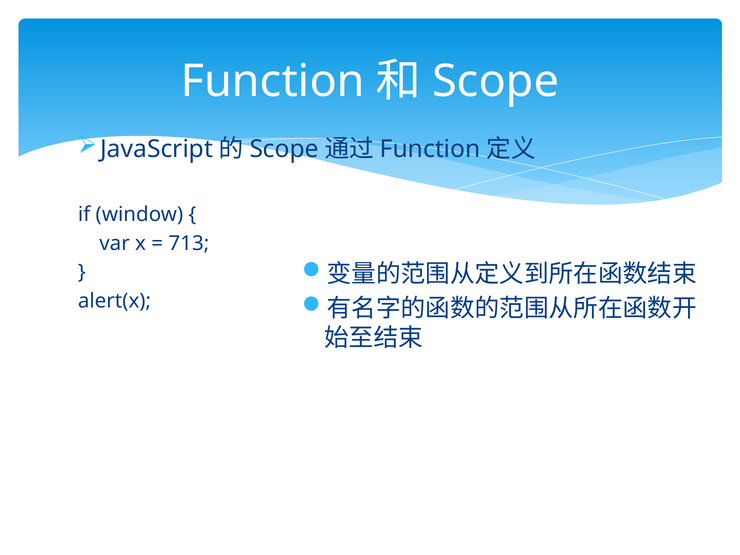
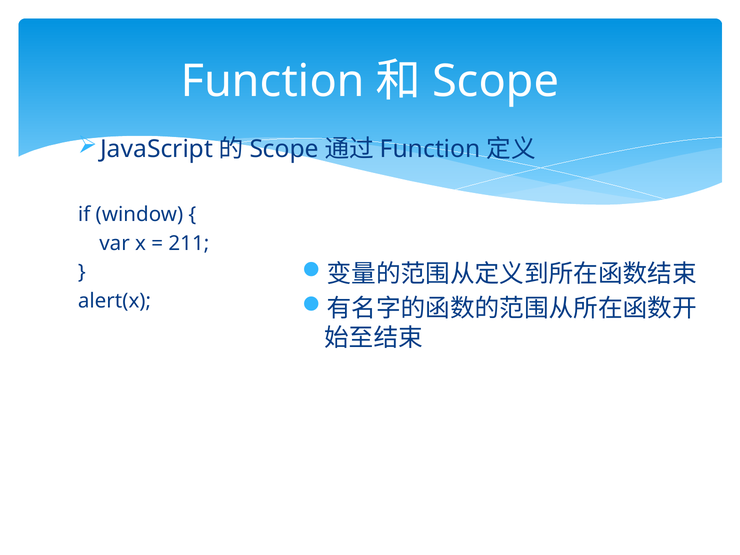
713: 713 -> 211
